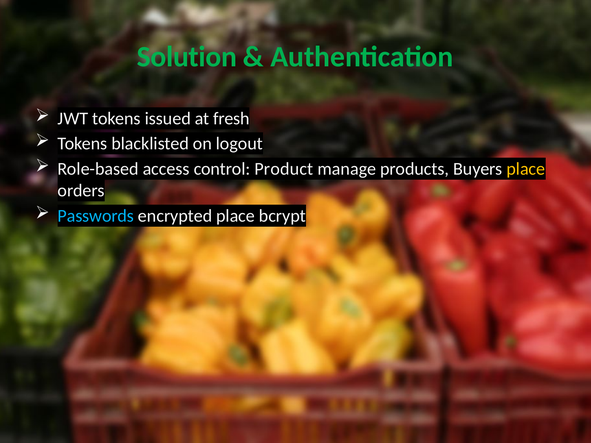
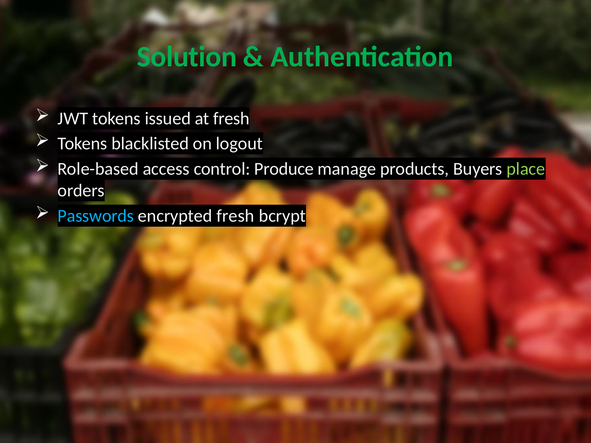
Product: Product -> Produce
place at (526, 169) colour: yellow -> light green
encrypted place: place -> fresh
